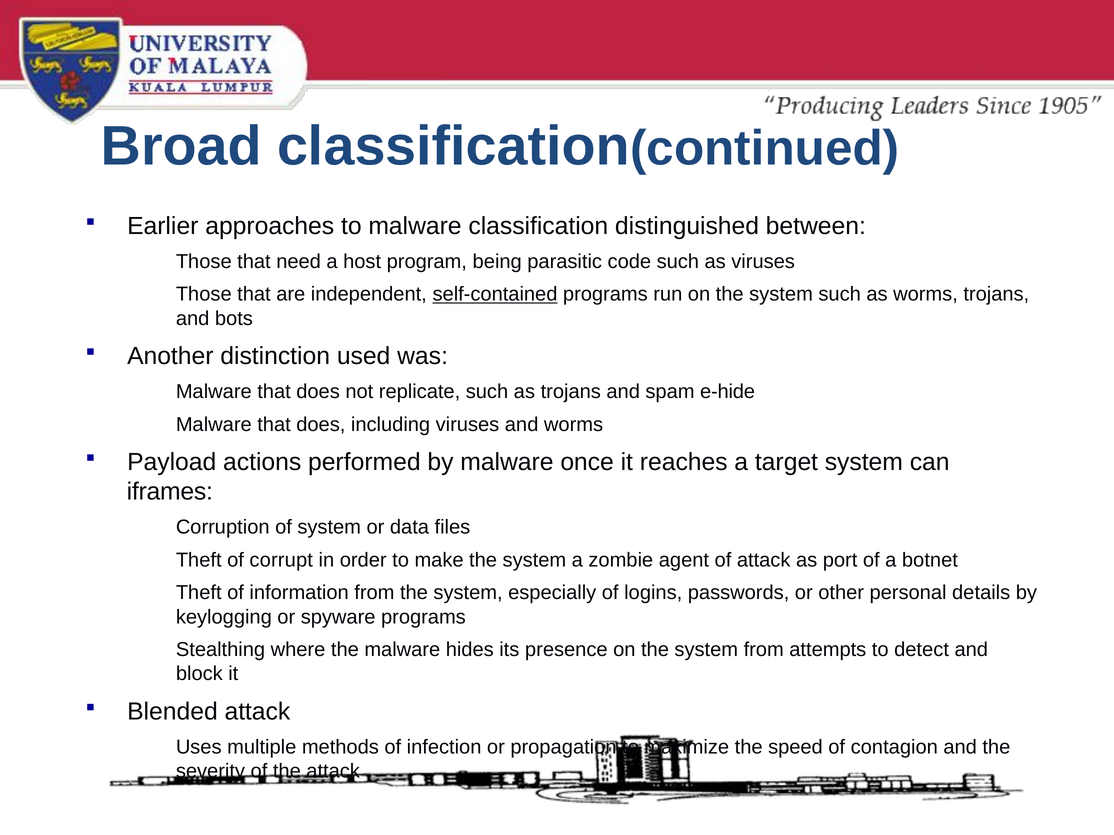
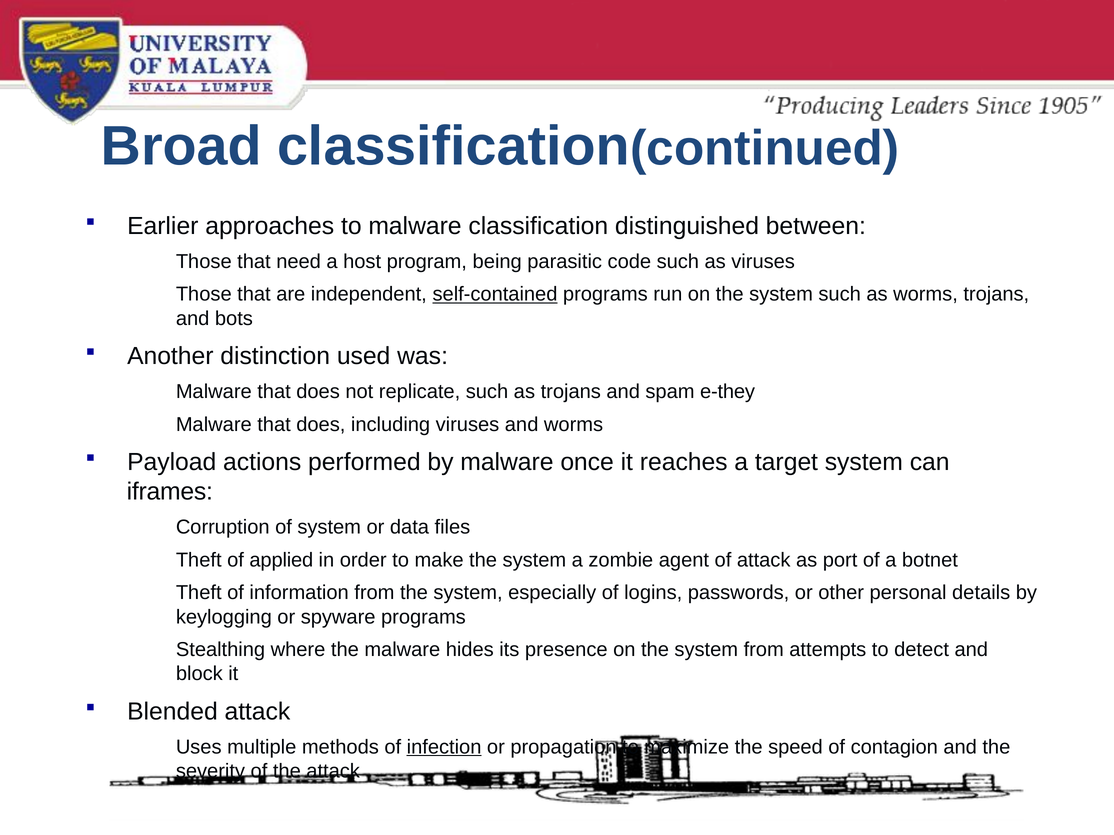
e-hide: e-hide -> e-they
corrupt: corrupt -> applied
infection underline: none -> present
